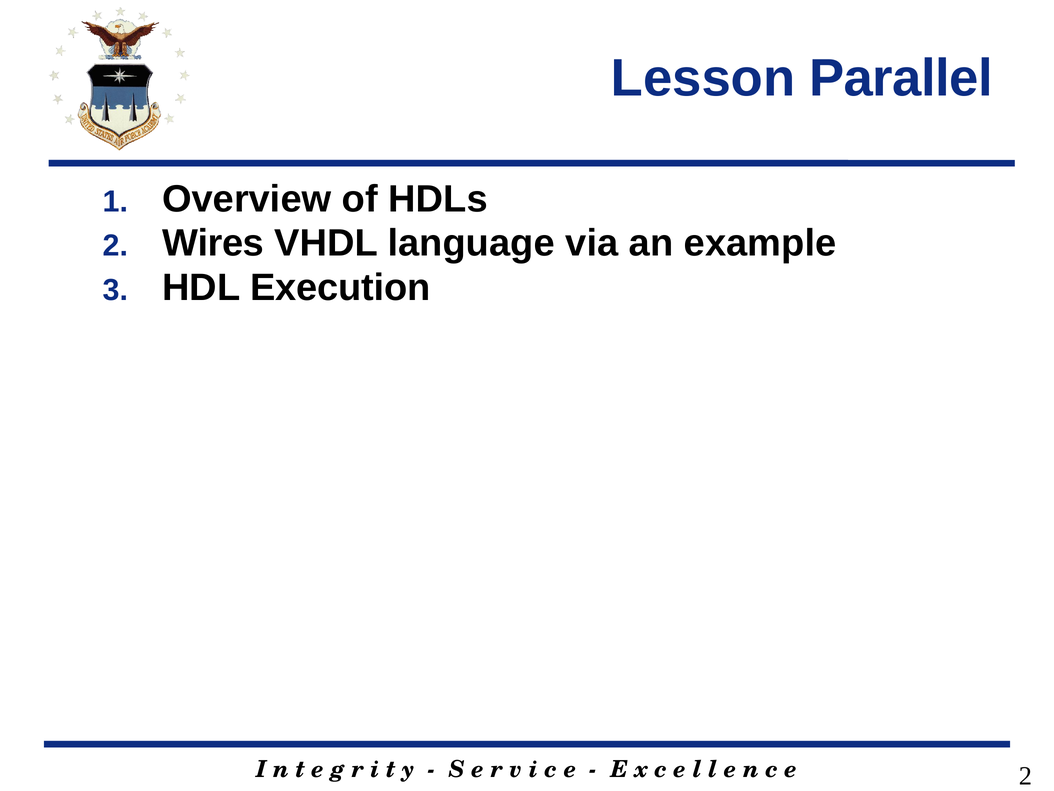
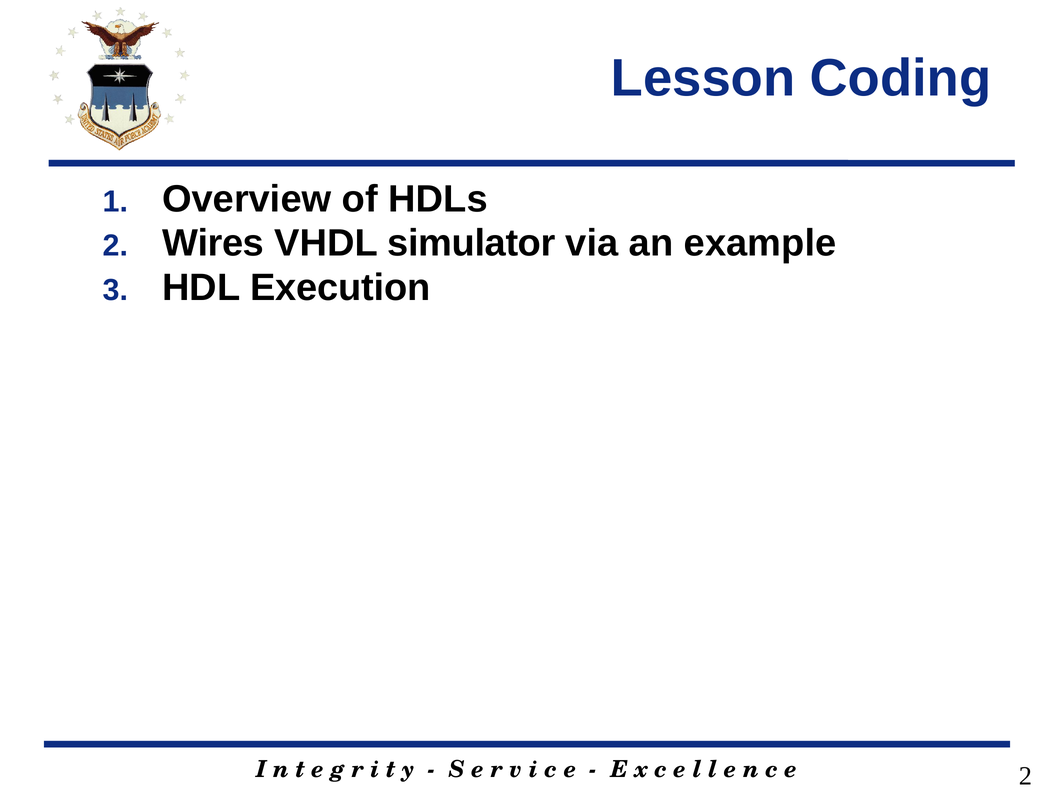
Parallel: Parallel -> Coding
language: language -> simulator
